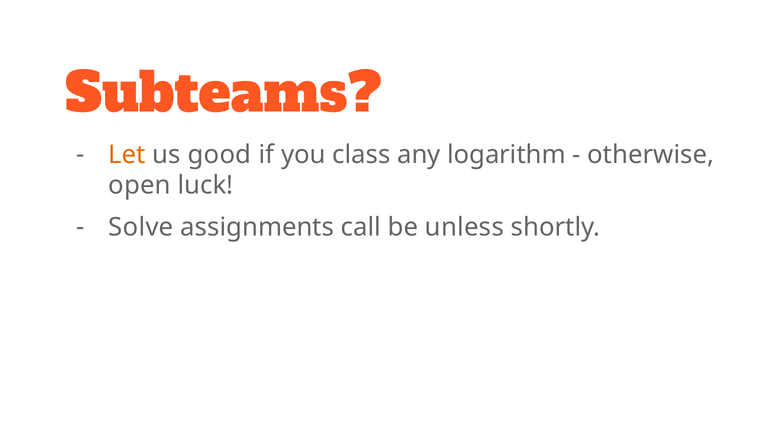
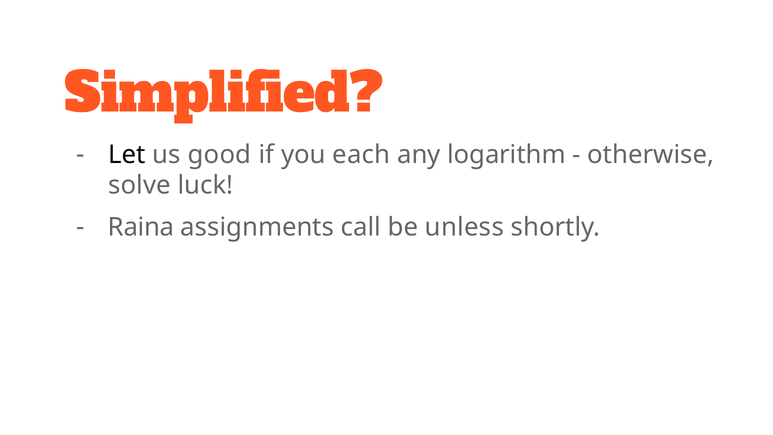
Subteams: Subteams -> Simplified
Let colour: orange -> black
class: class -> each
open: open -> solve
Solve: Solve -> Raina
